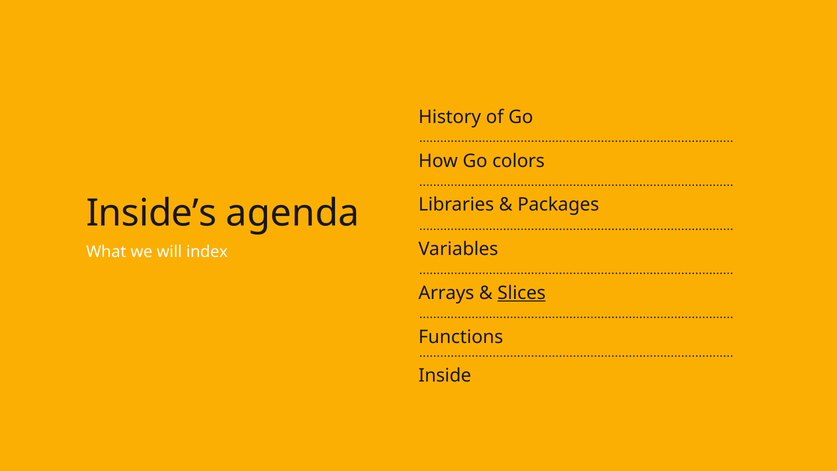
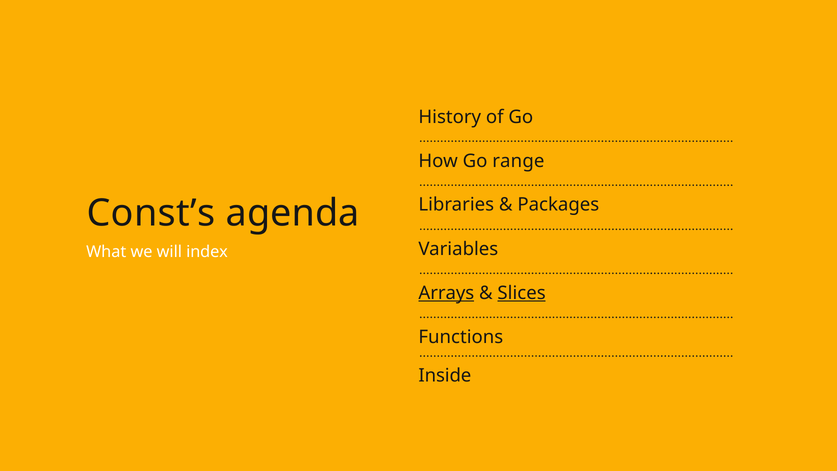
colors: colors -> range
Inside’s: Inside’s -> Const’s
Arrays underline: none -> present
